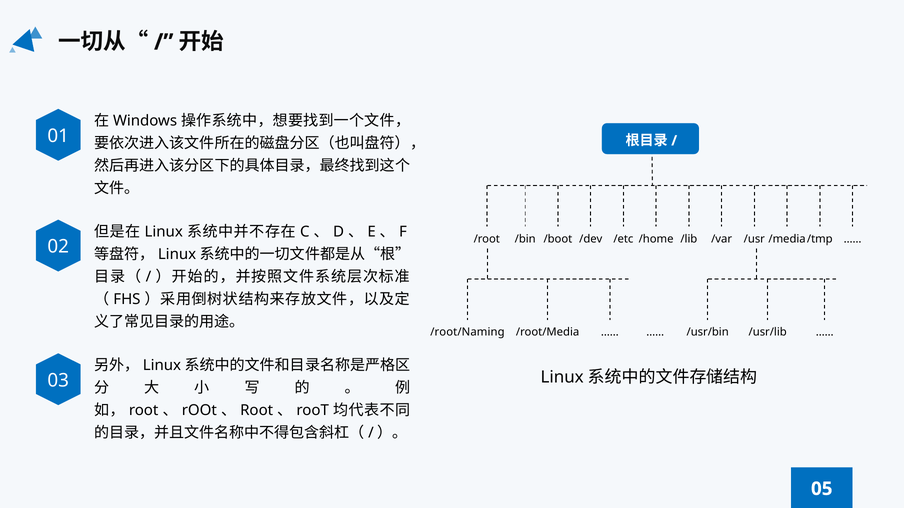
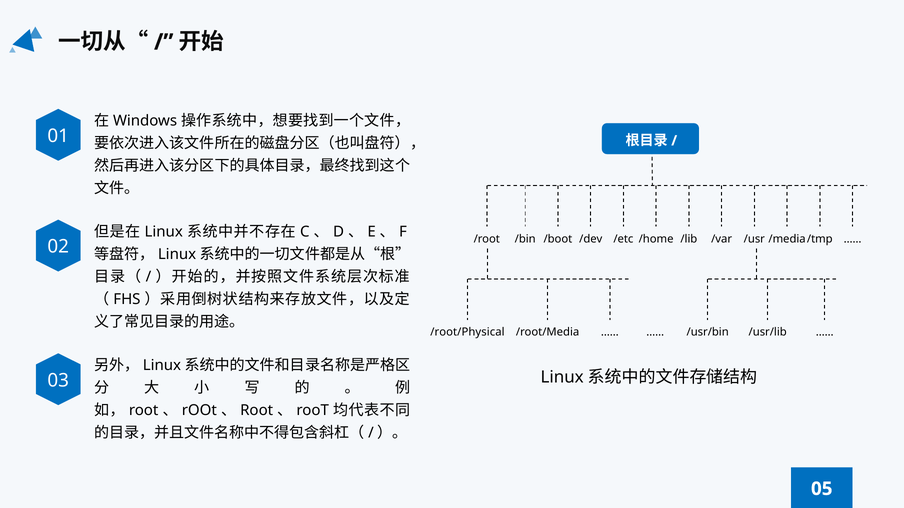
/root/Naming: /root/Naming -> /root/Physical
